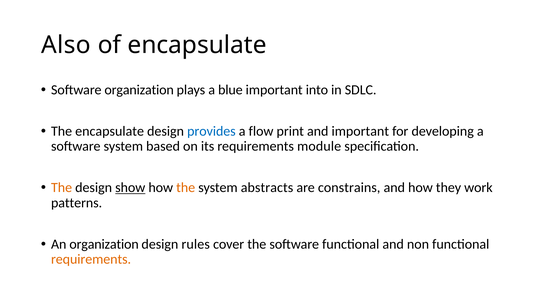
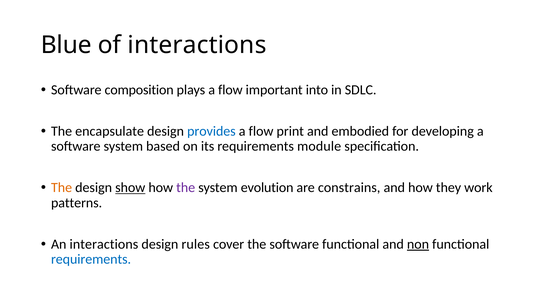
Also: Also -> Blue
of encapsulate: encapsulate -> interactions
Software organization: organization -> composition
plays a blue: blue -> flow
and important: important -> embodied
the at (186, 188) colour: orange -> purple
abstracts: abstracts -> evolution
An organization: organization -> interactions
non underline: none -> present
requirements at (91, 259) colour: orange -> blue
